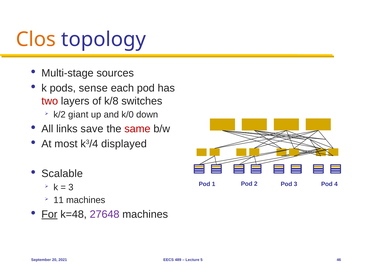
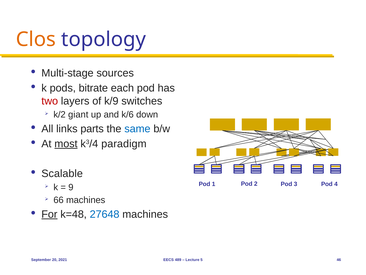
sense: sense -> bitrate
k/8: k/8 -> k/9
k/0: k/0 -> k/6
save: save -> parts
same colour: red -> blue
most underline: none -> present
displayed: displayed -> paradigm
3 at (71, 187): 3 -> 9
11: 11 -> 66
27648 colour: purple -> blue
